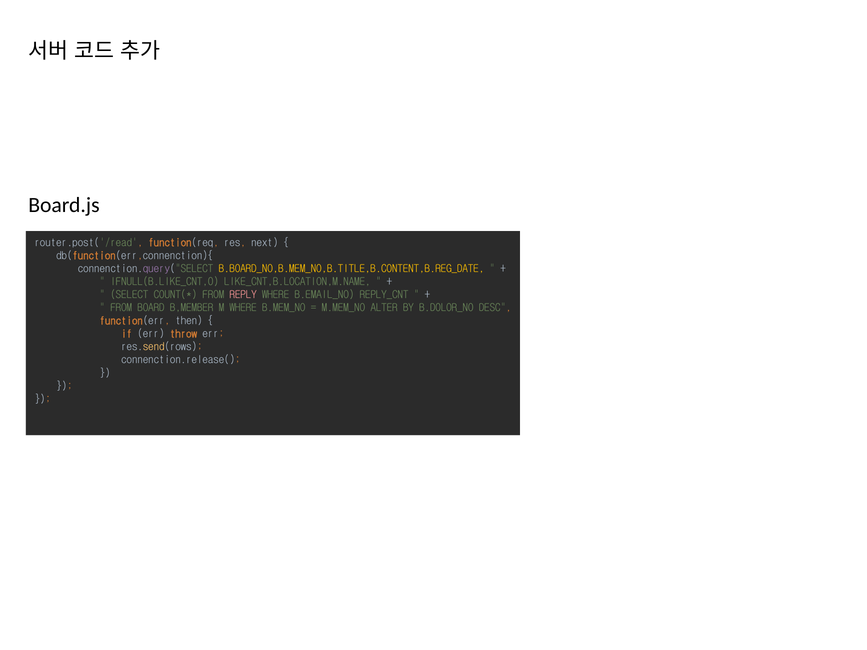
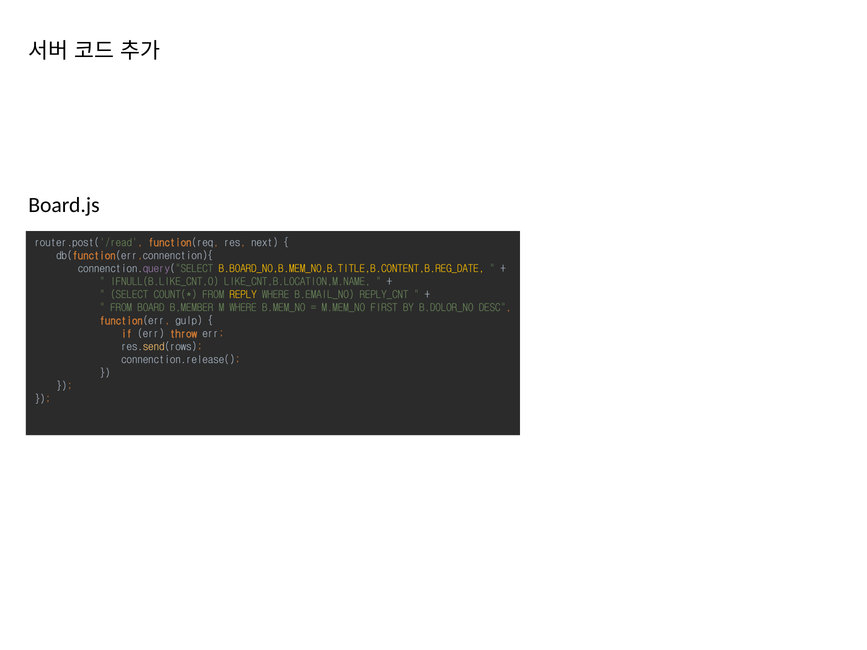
REPLY colour: pink -> yellow
ALTER: ALTER -> FIRST
then: then -> gulp
